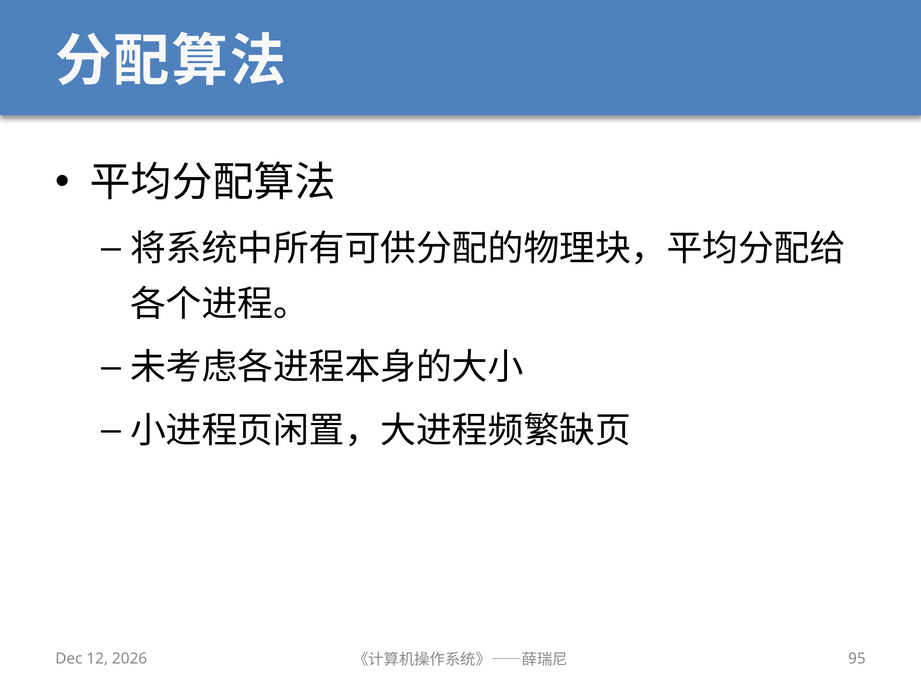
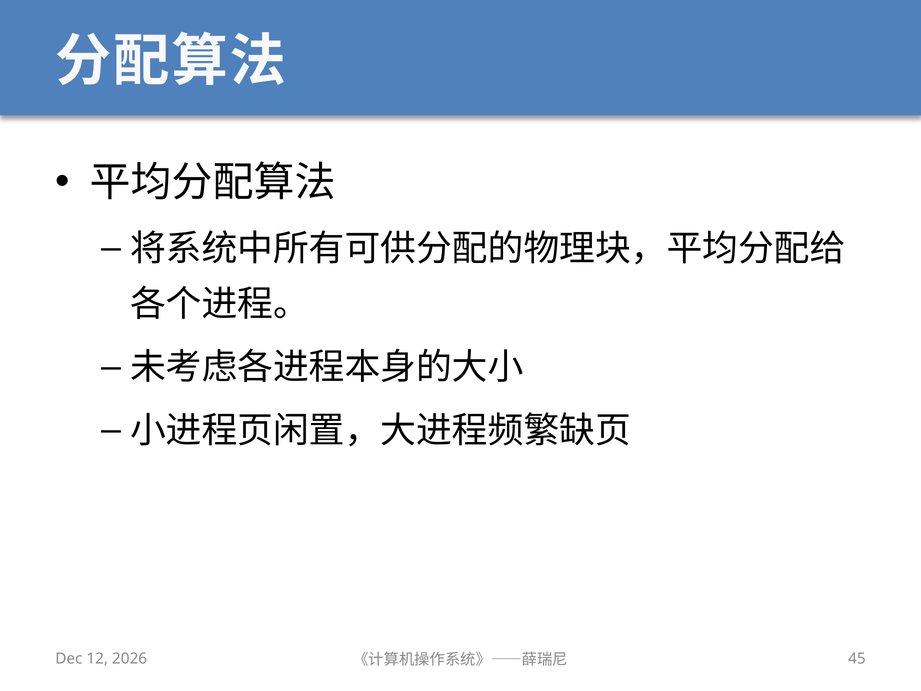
95: 95 -> 45
